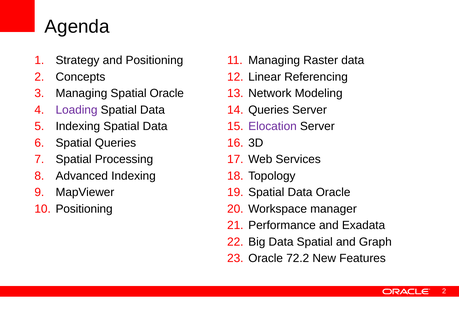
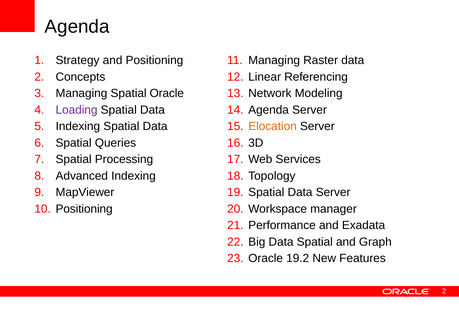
Queries at (269, 110): Queries -> Agenda
Elocation colour: purple -> orange
Data Oracle: Oracle -> Server
72.2: 72.2 -> 19.2
